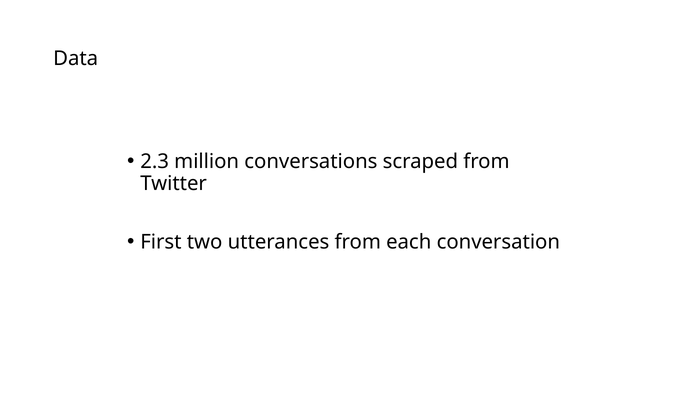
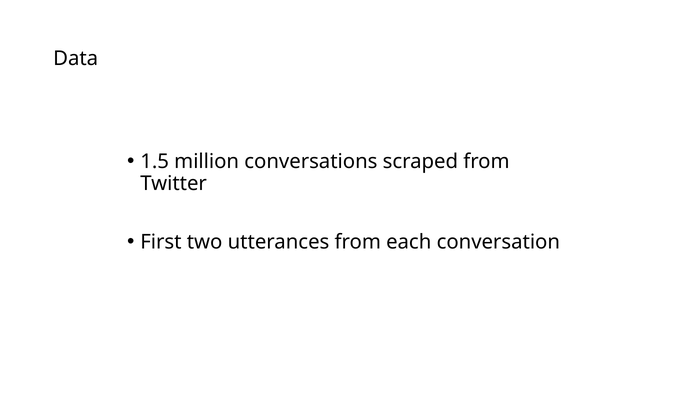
2.3: 2.3 -> 1.5
